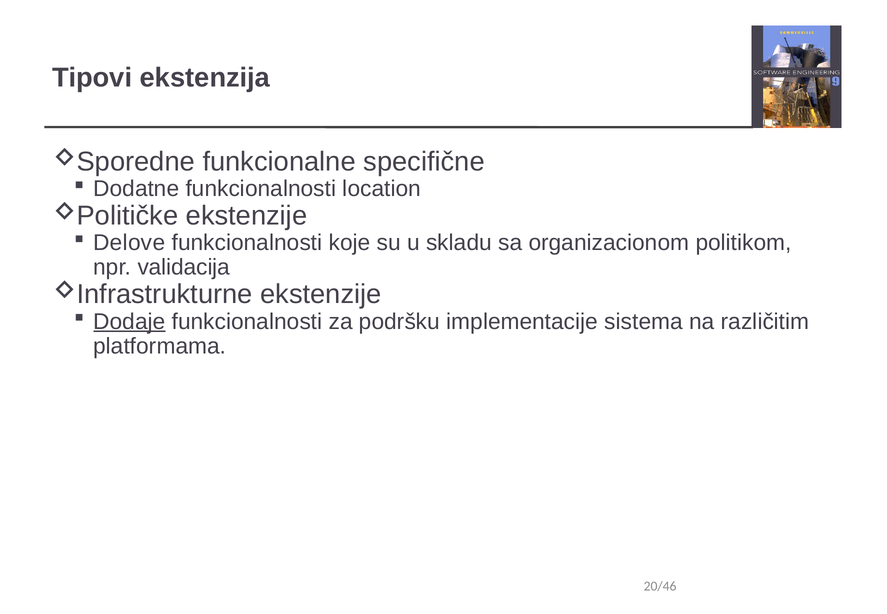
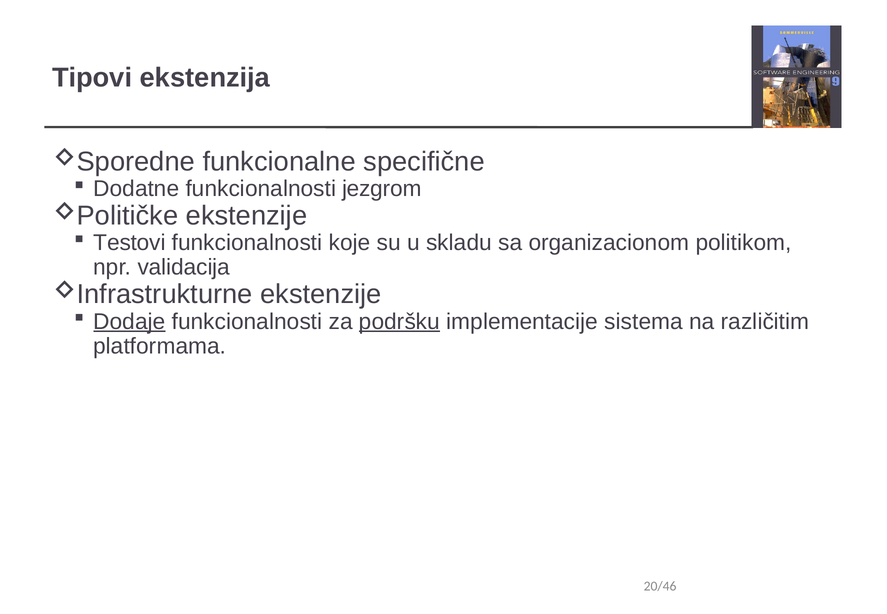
location: location -> jezgrom
Delove: Delove -> Testovi
podršku underline: none -> present
